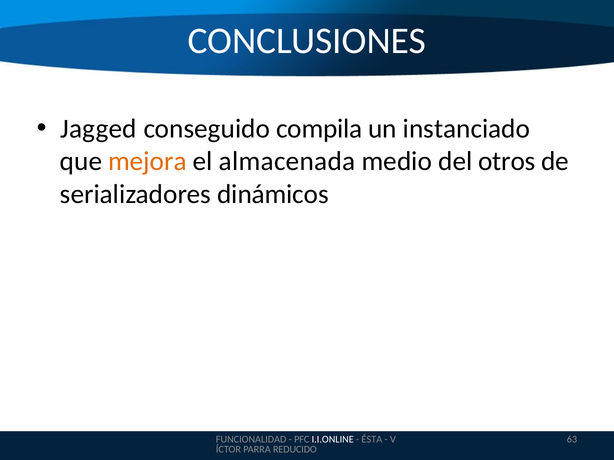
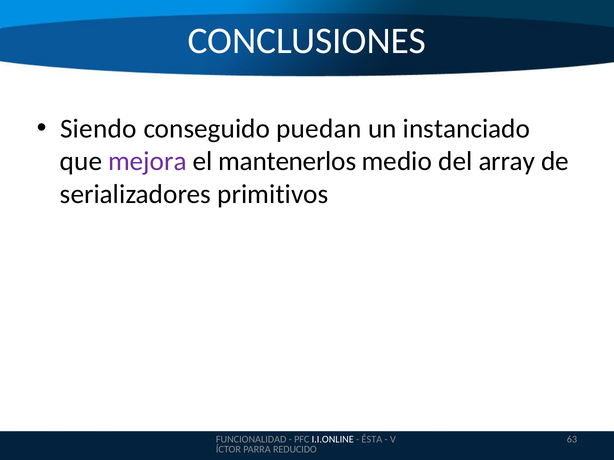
Jagged: Jagged -> Siendo
compila: compila -> puedan
mejora colour: orange -> purple
almacenada: almacenada -> mantenerlos
otros: otros -> array
dinámicos: dinámicos -> primitivos
